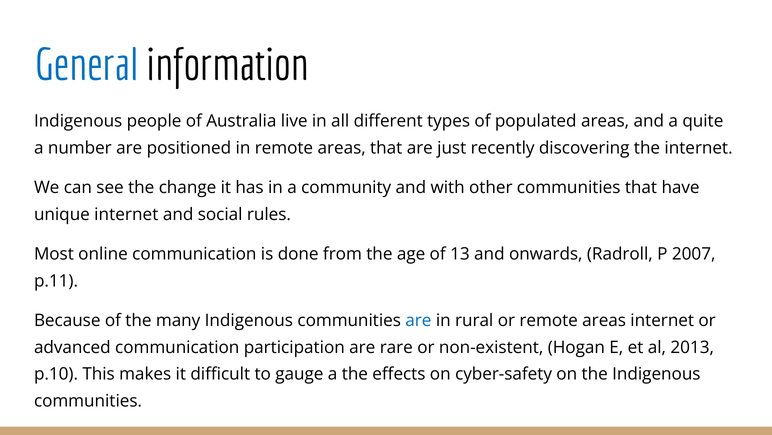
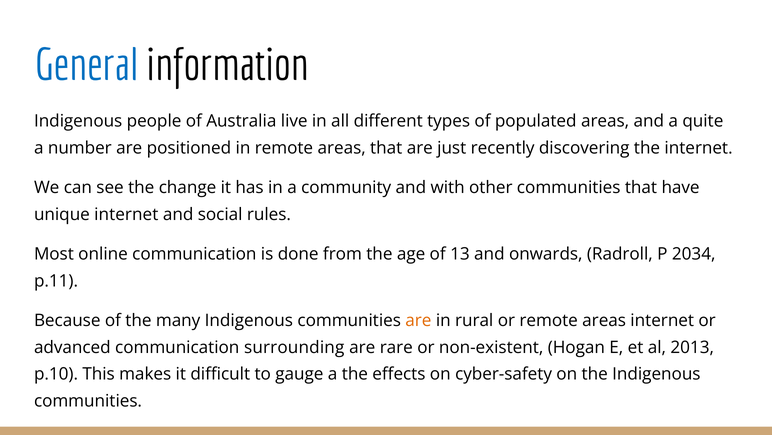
2007: 2007 -> 2034
are at (418, 320) colour: blue -> orange
participation: participation -> surrounding
